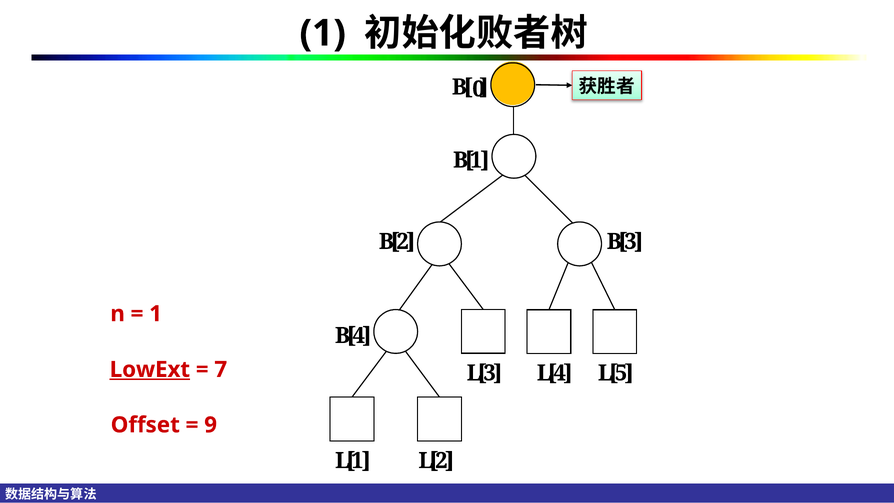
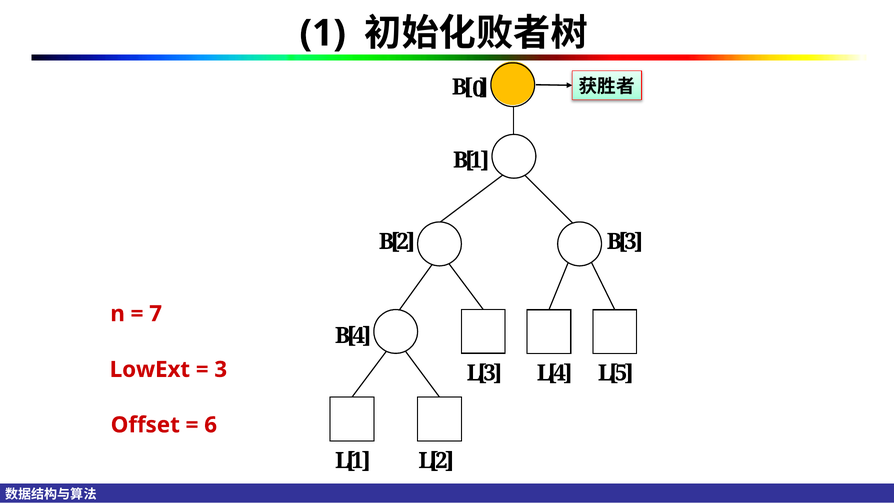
1 at (156, 314): 1 -> 7
LowExt underline: present -> none
7: 7 -> 3
9: 9 -> 6
